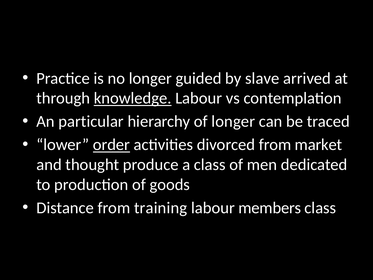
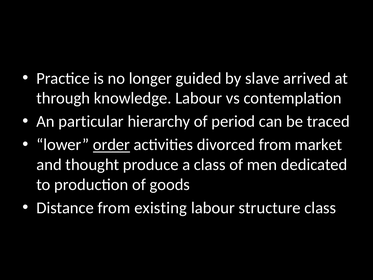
knowledge underline: present -> none
of longer: longer -> period
training: training -> existing
members: members -> structure
